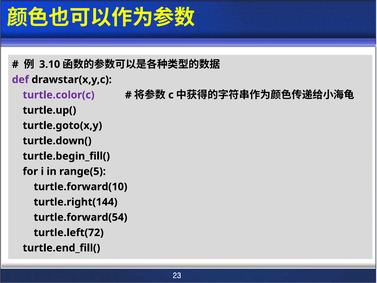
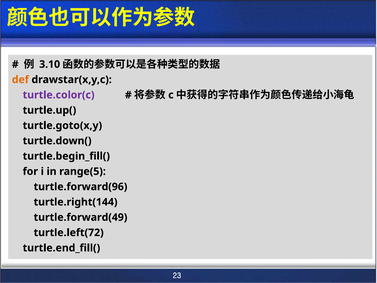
def colour: purple -> orange
turtle.forward(10: turtle.forward(10 -> turtle.forward(96
turtle.forward(54: turtle.forward(54 -> turtle.forward(49
